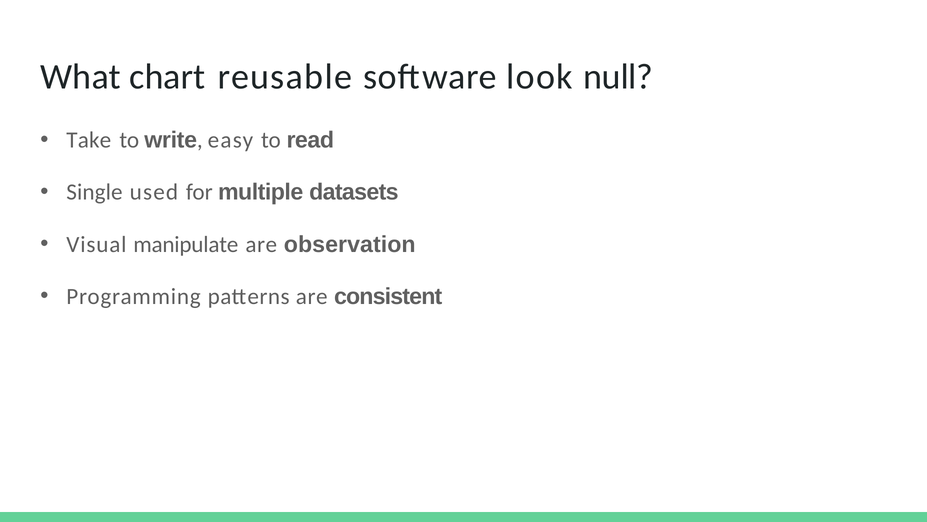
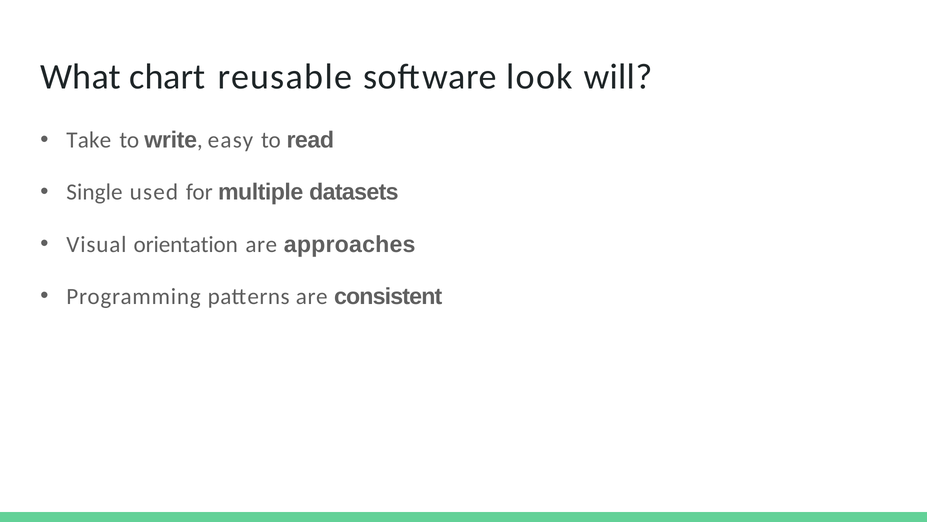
null: null -> will
manipulate: manipulate -> orientation
observation: observation -> approaches
